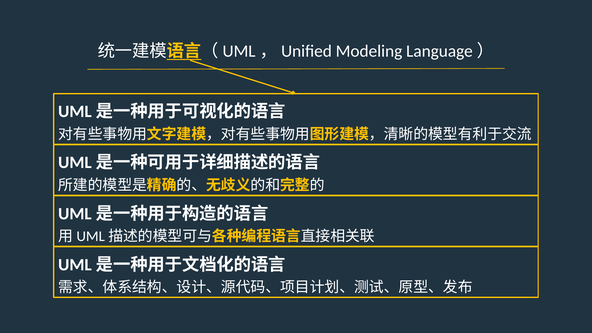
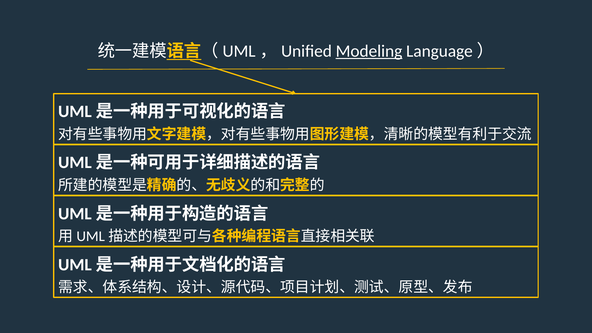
Modeling underline: none -> present
